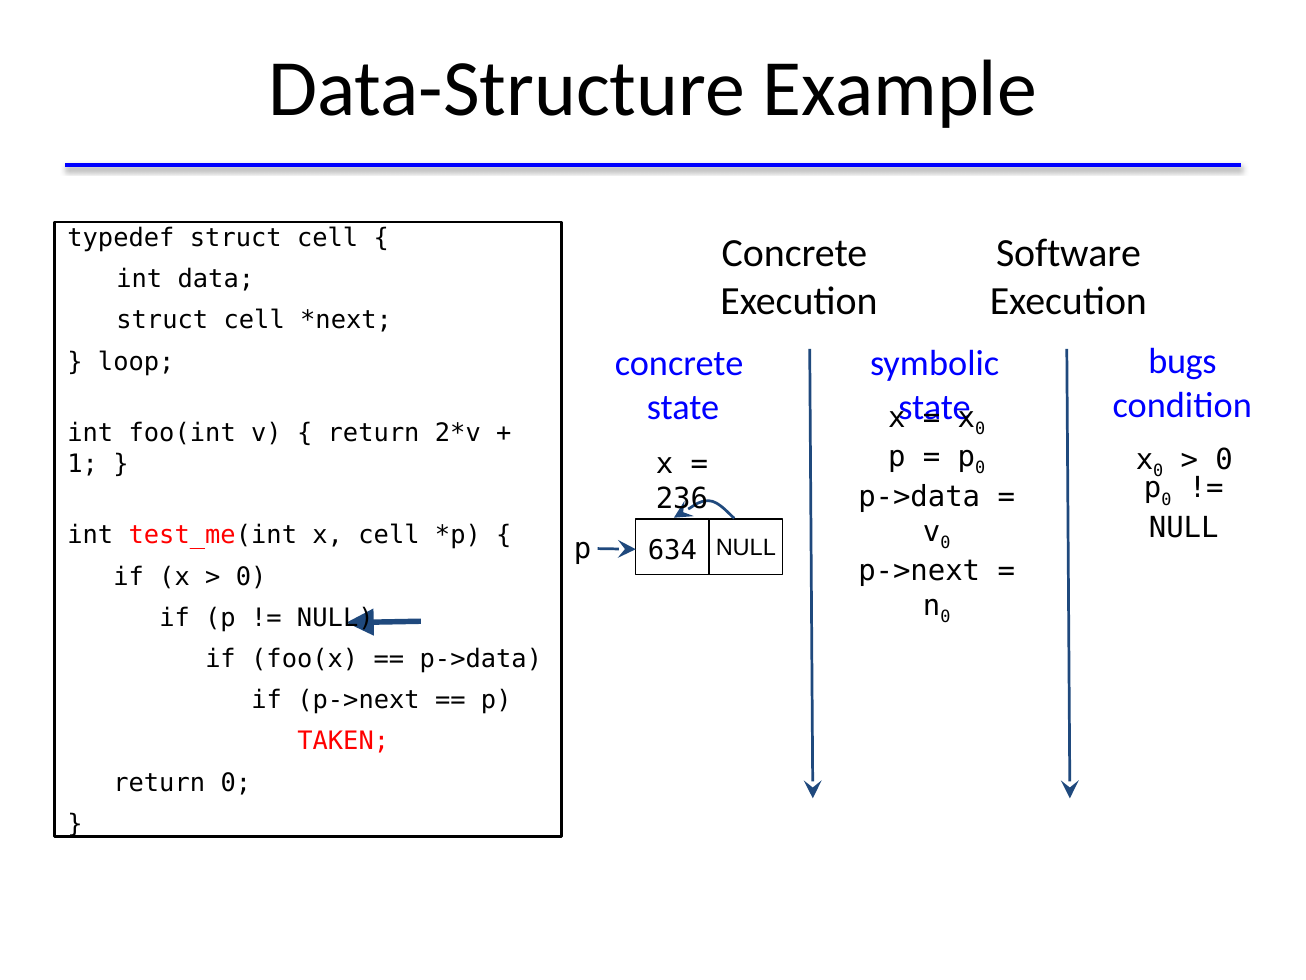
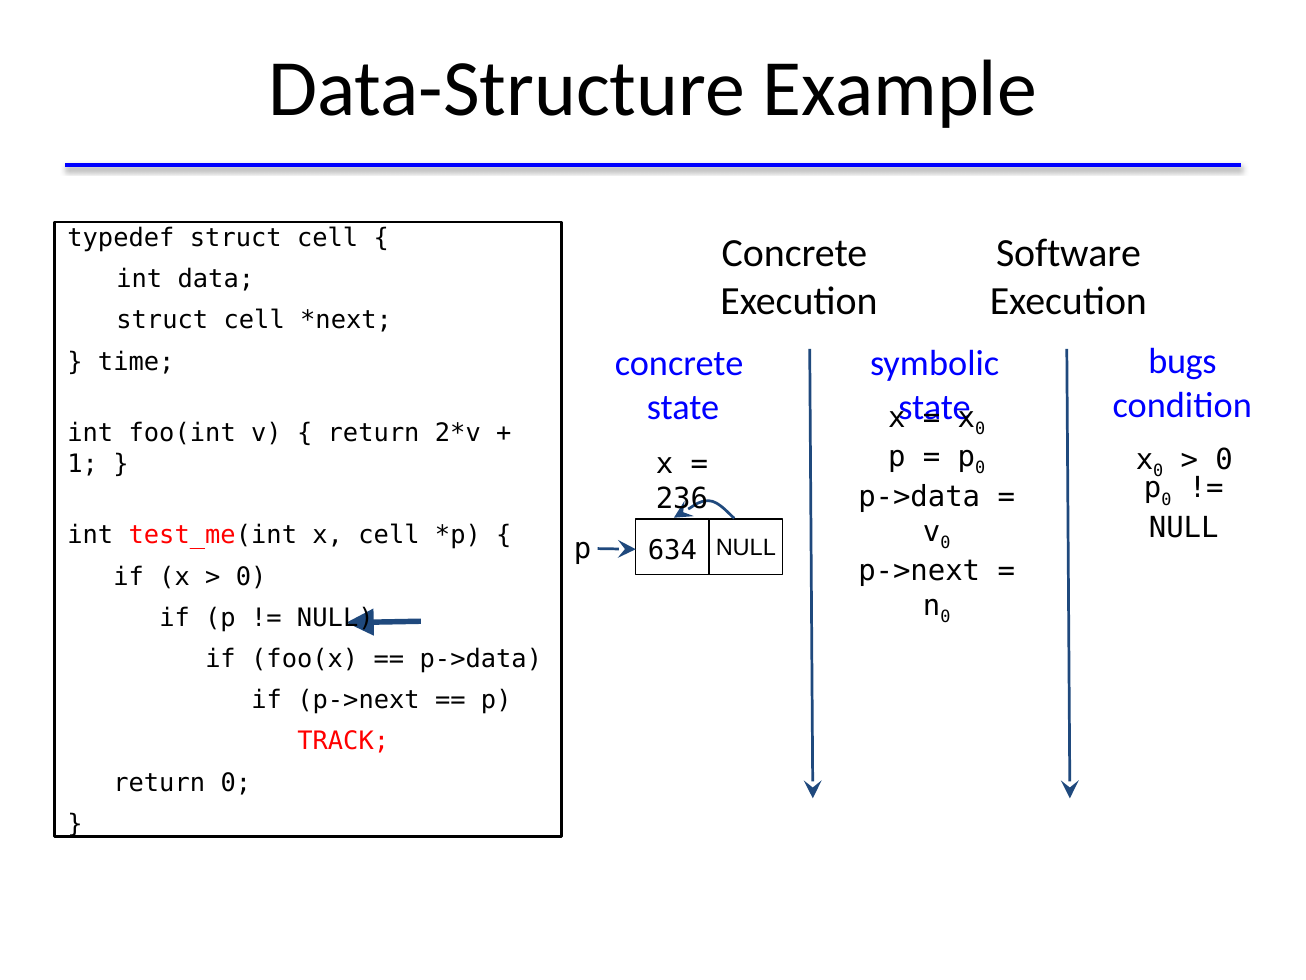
loop: loop -> time
TAKEN: TAKEN -> TRACK
